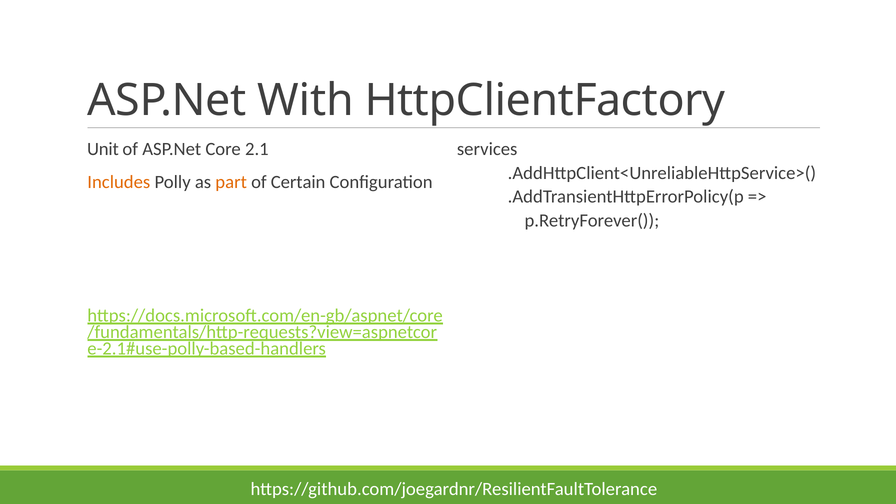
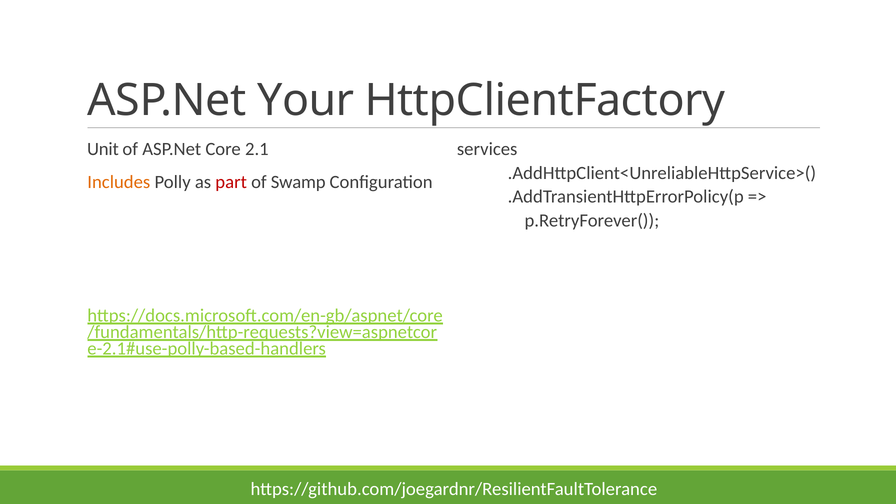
With: With -> Your
part colour: orange -> red
Certain: Certain -> Swamp
